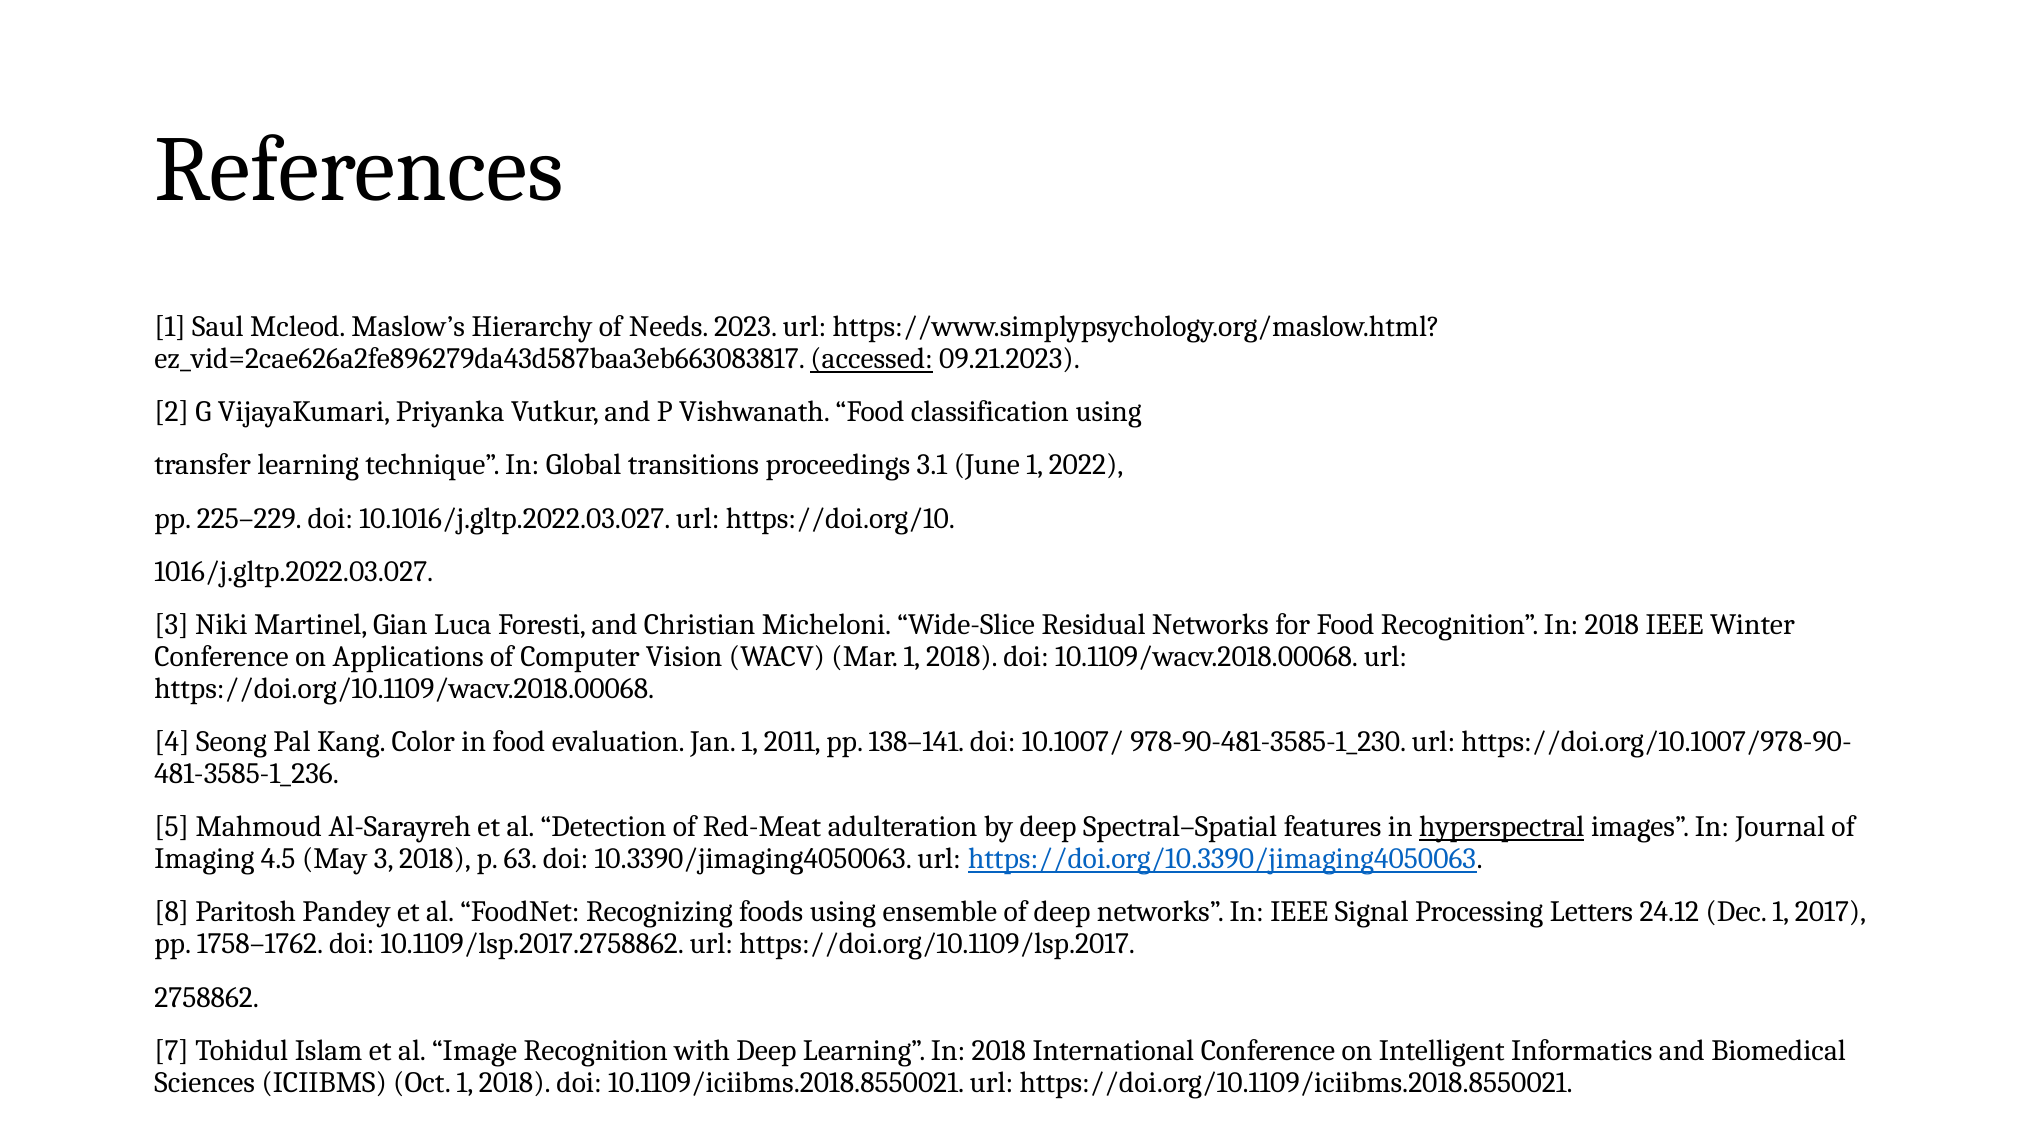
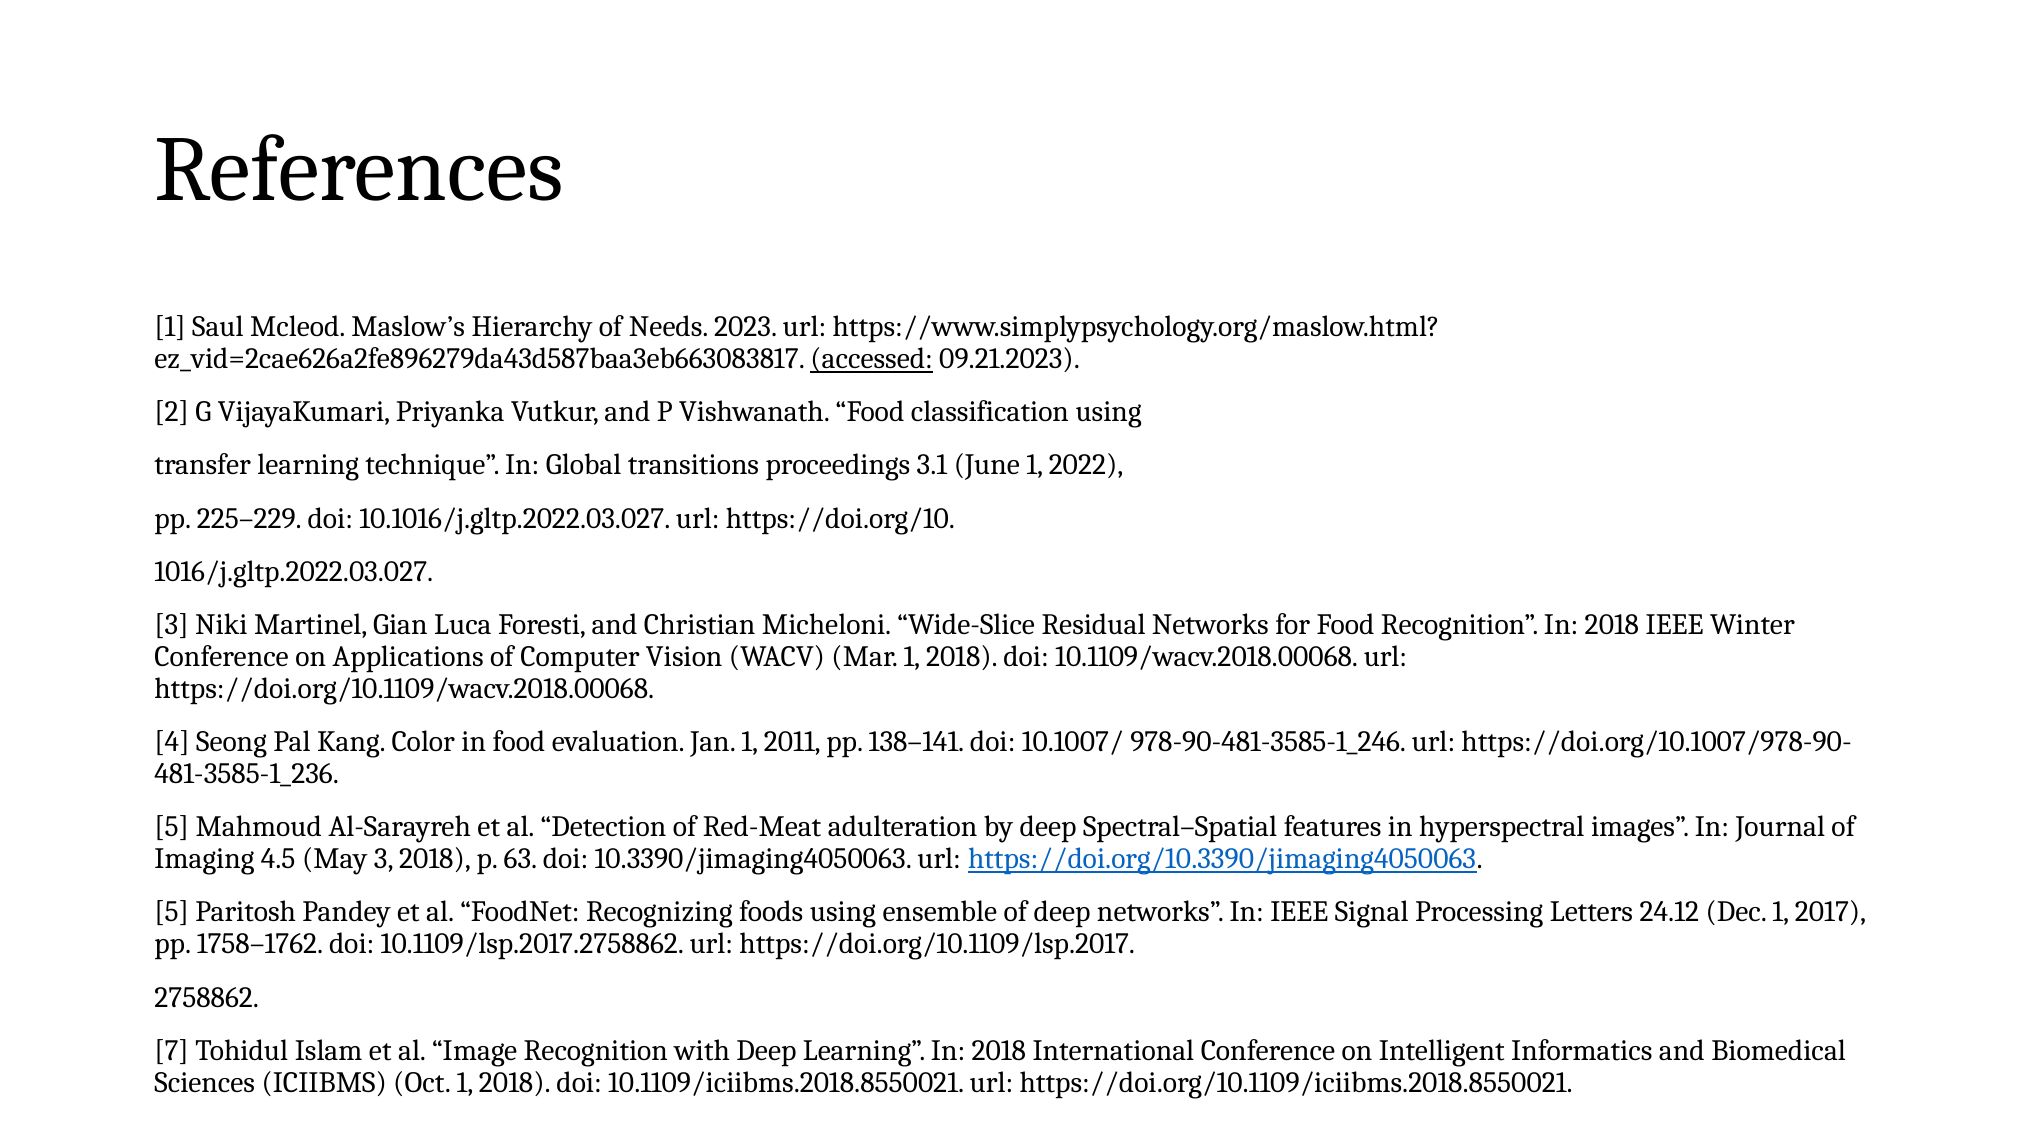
978-90-481-3585-1_230: 978-90-481-3585-1_230 -> 978-90-481-3585-1_246
hyperspectral underline: present -> none
8 at (172, 912): 8 -> 5
